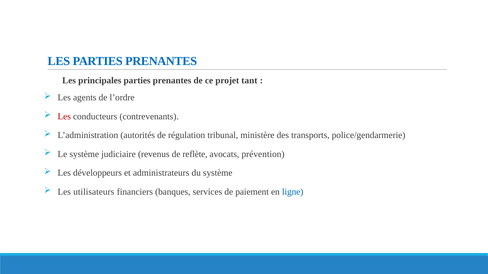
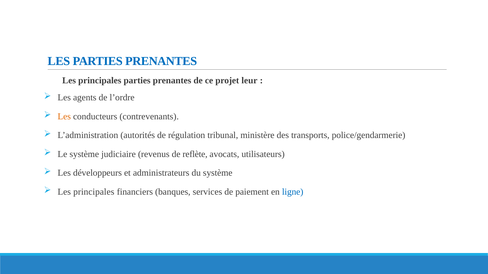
tant: tant -> leur
Les at (64, 117) colour: red -> orange
prévention: prévention -> utilisateurs
utilisateurs at (94, 192): utilisateurs -> principales
